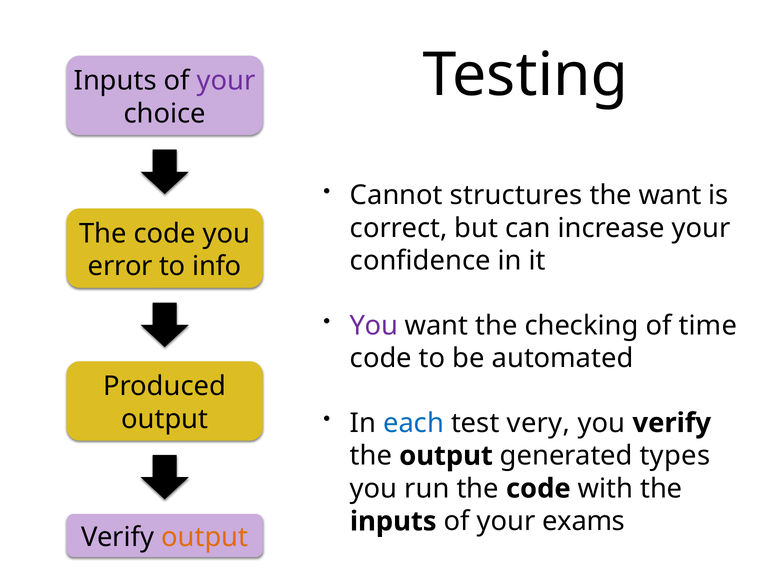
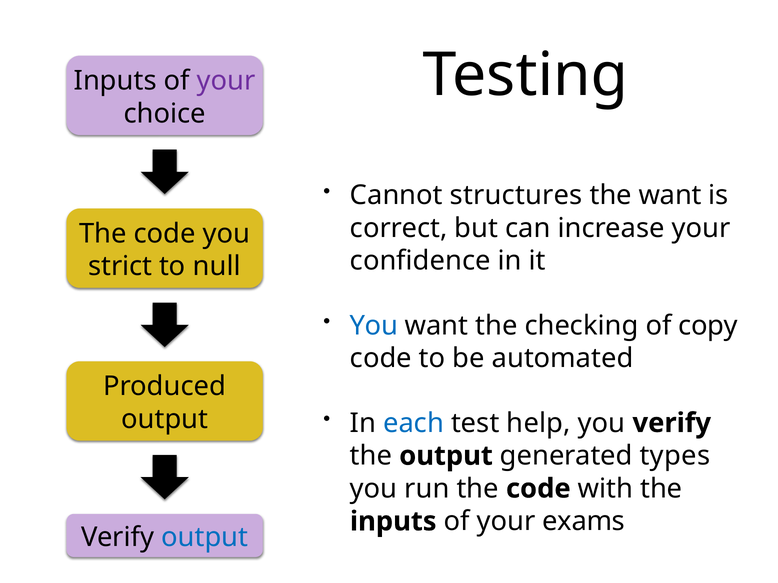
error: error -> strict
info: info -> null
You at (374, 326) colour: purple -> blue
time: time -> copy
very: very -> help
output at (205, 538) colour: orange -> blue
